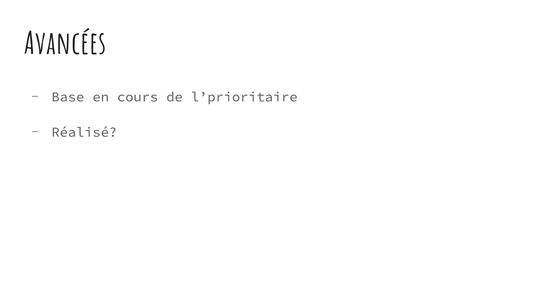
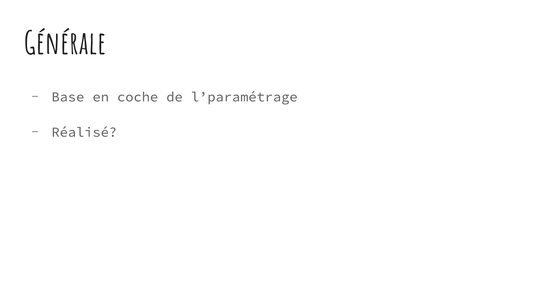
Avancées: Avancées -> Générale
cours: cours -> coche
l’prioritaire: l’prioritaire -> l’paramétrage
